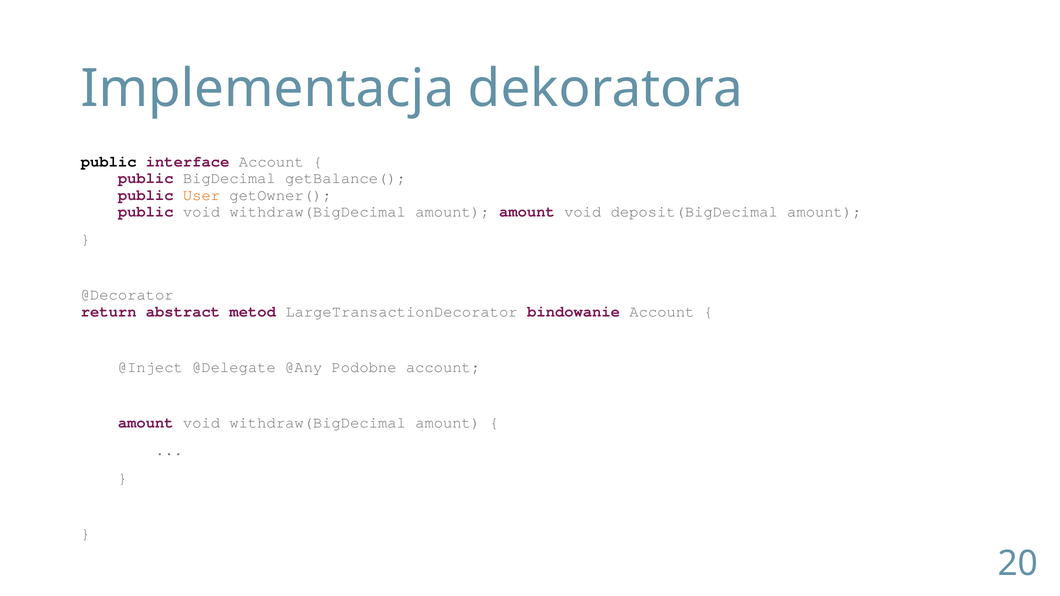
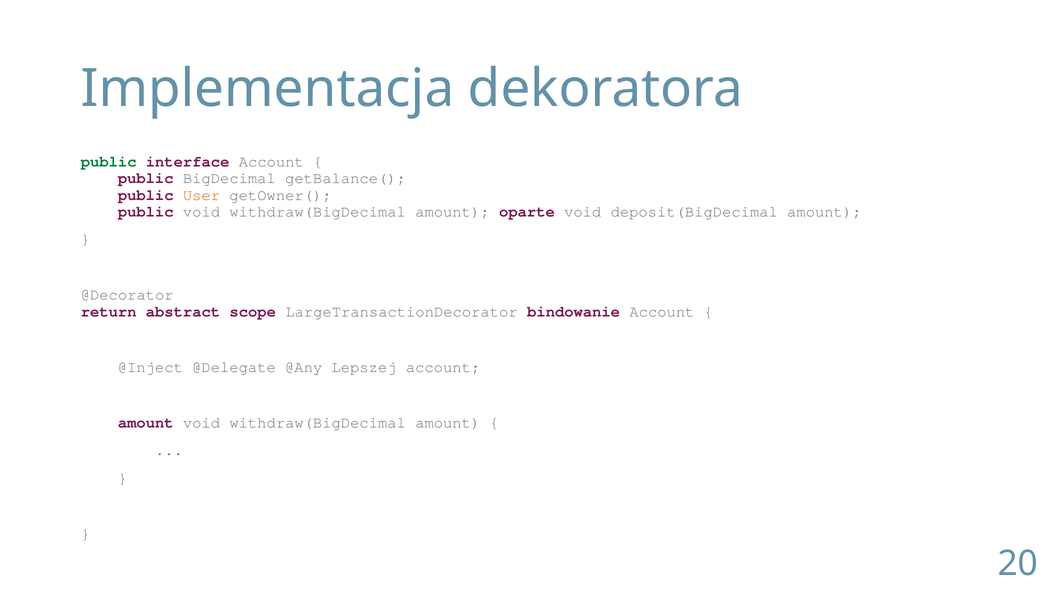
public at (109, 162) colour: black -> green
amount amount: amount -> oparte
metod: metod -> scope
Podobne: Podobne -> Lepszej
